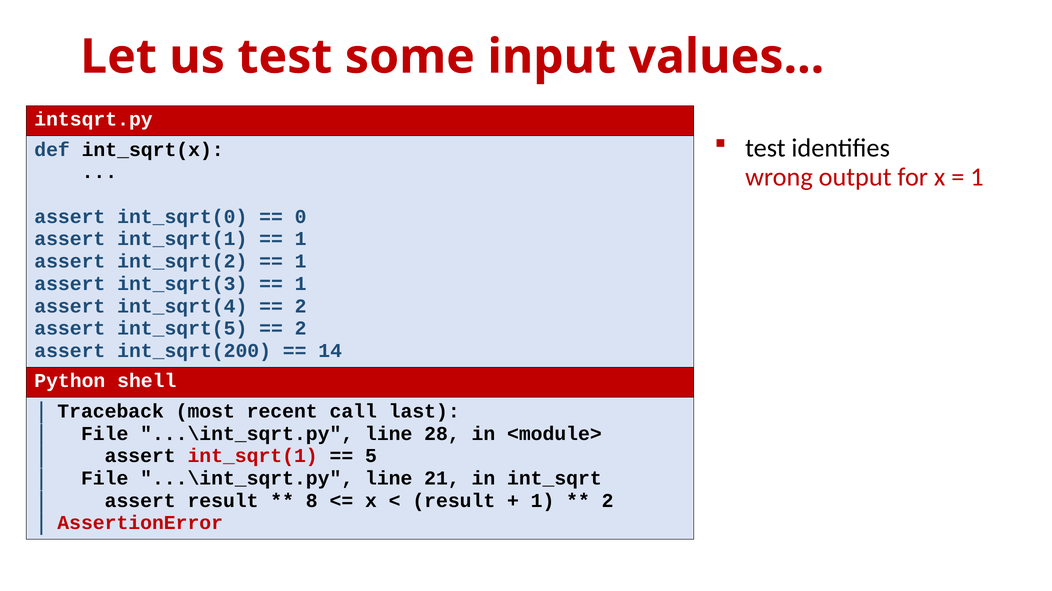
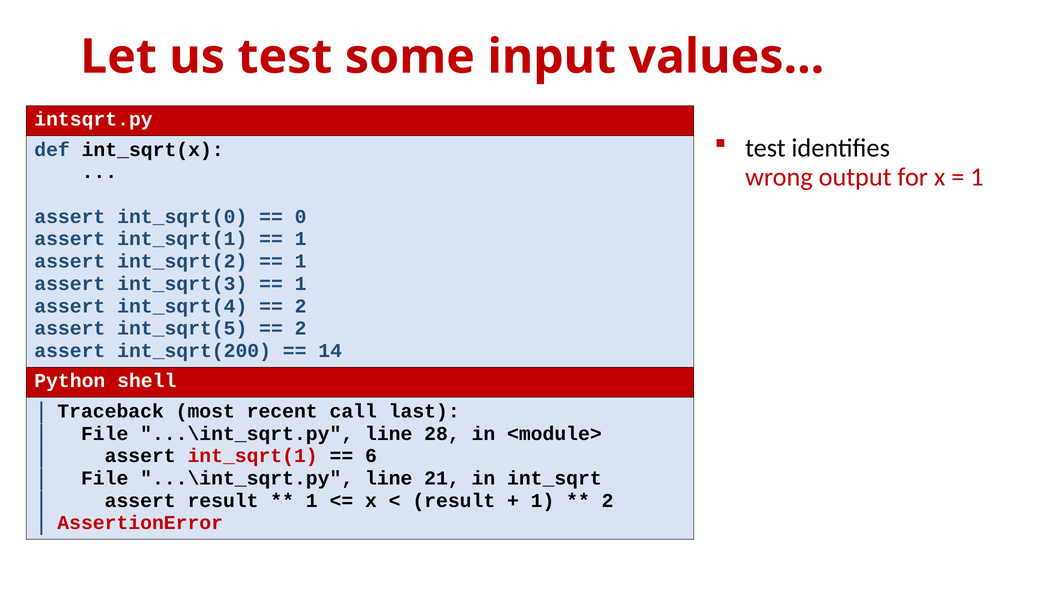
5: 5 -> 6
8 at (312, 501): 8 -> 1
